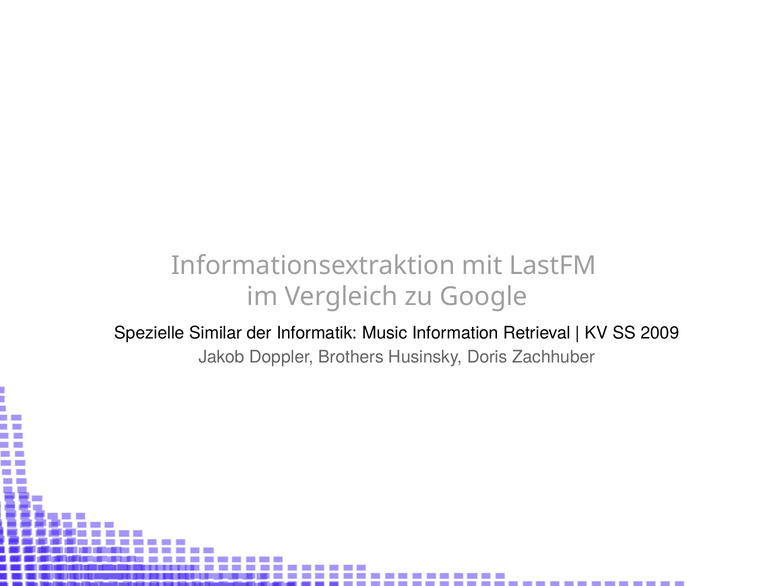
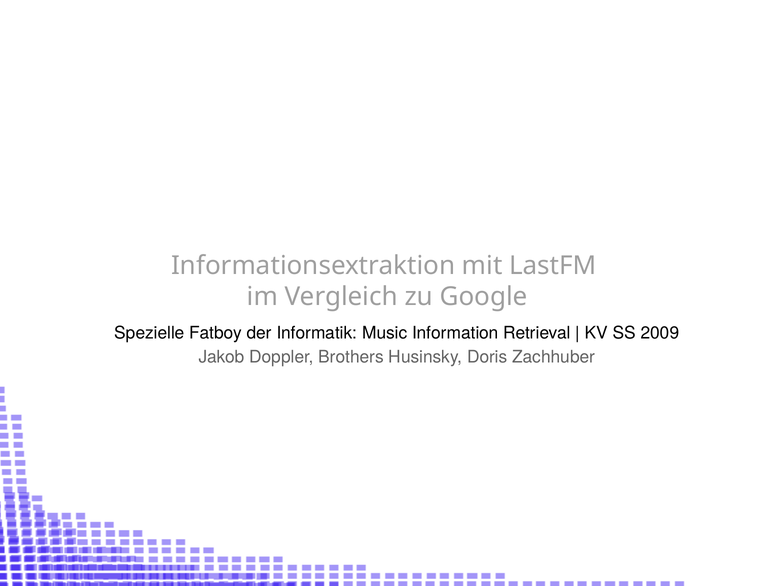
Similar: Similar -> Fatboy
